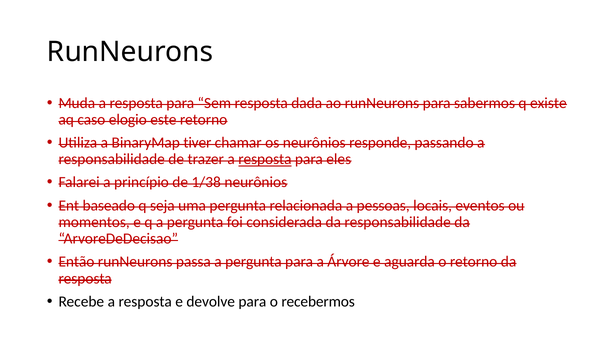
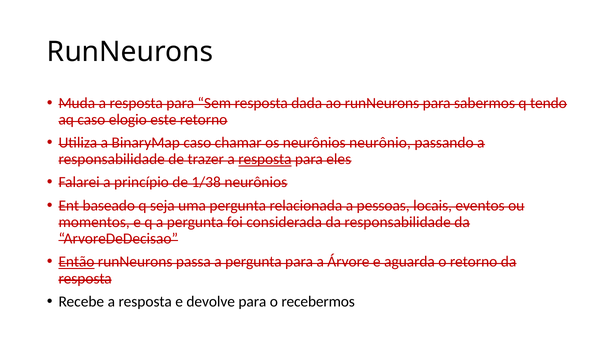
existe: existe -> tendo
BinaryMap tiver: tiver -> caso
responde: responde -> neurônio
Então underline: none -> present
